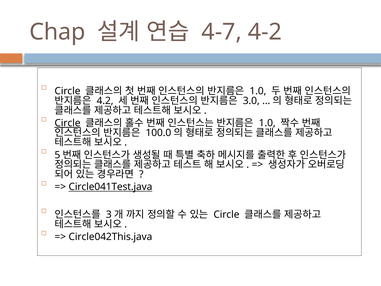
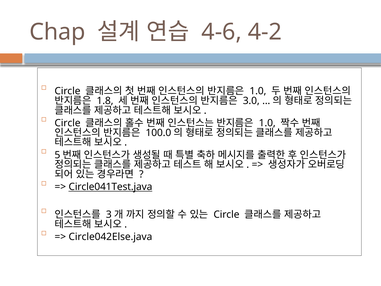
4-7: 4-7 -> 4-6
4.2: 4.2 -> 1.8
Circle at (68, 123) underline: present -> none
Circle042This.java: Circle042This.java -> Circle042Else.java
